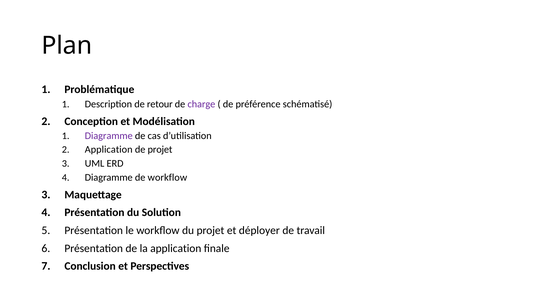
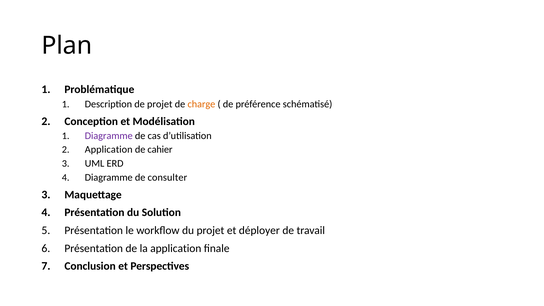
de retour: retour -> projet
charge colour: purple -> orange
de projet: projet -> cahier
de workflow: workflow -> consulter
